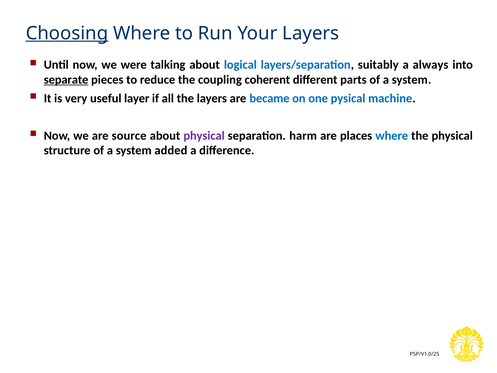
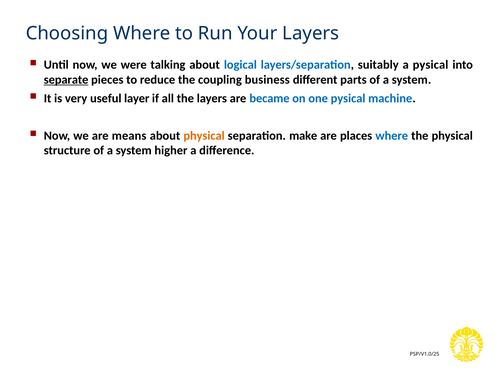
Choosing underline: present -> none
a always: always -> pysical
coherent: coherent -> business
source: source -> means
physical at (204, 136) colour: purple -> orange
harm: harm -> make
added: added -> higher
